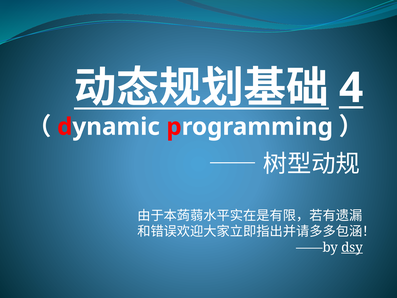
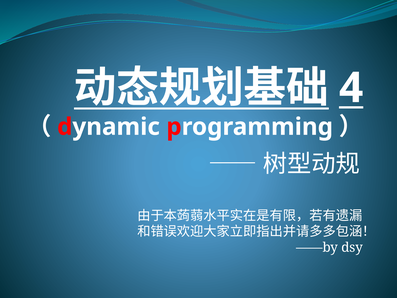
dsy underline: present -> none
